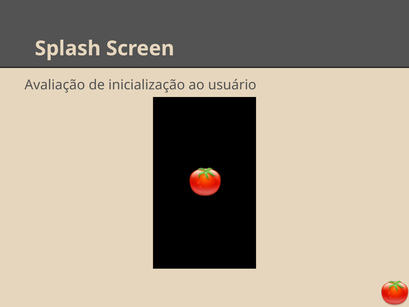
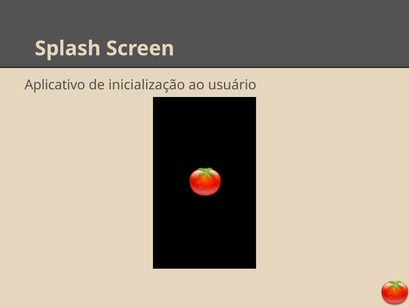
Avaliação: Avaliação -> Aplicativo
